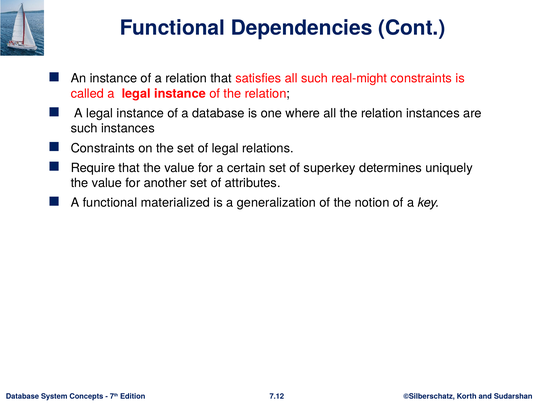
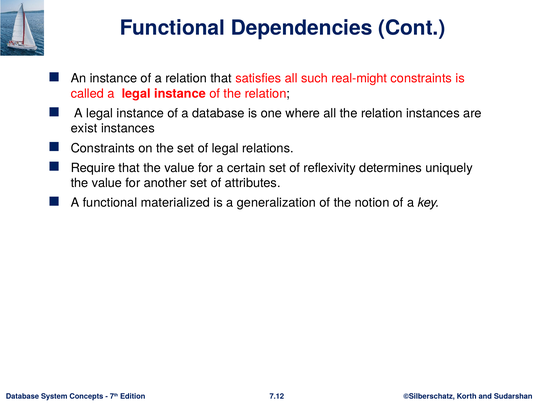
such at (84, 129): such -> exist
superkey: superkey -> reflexivity
